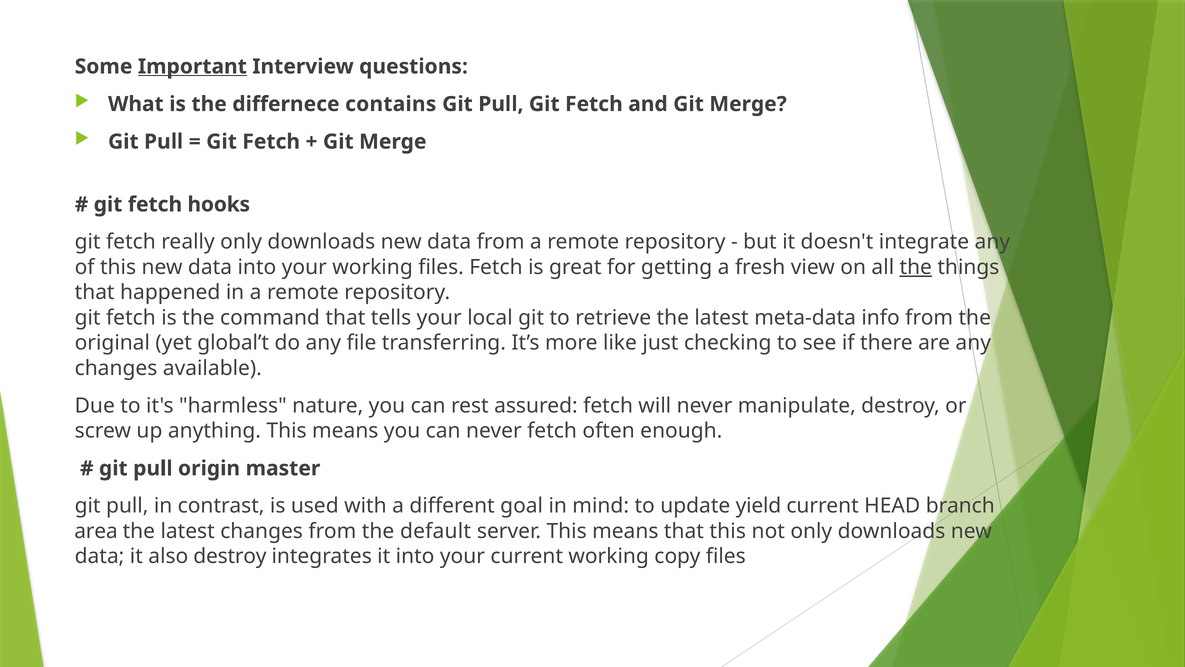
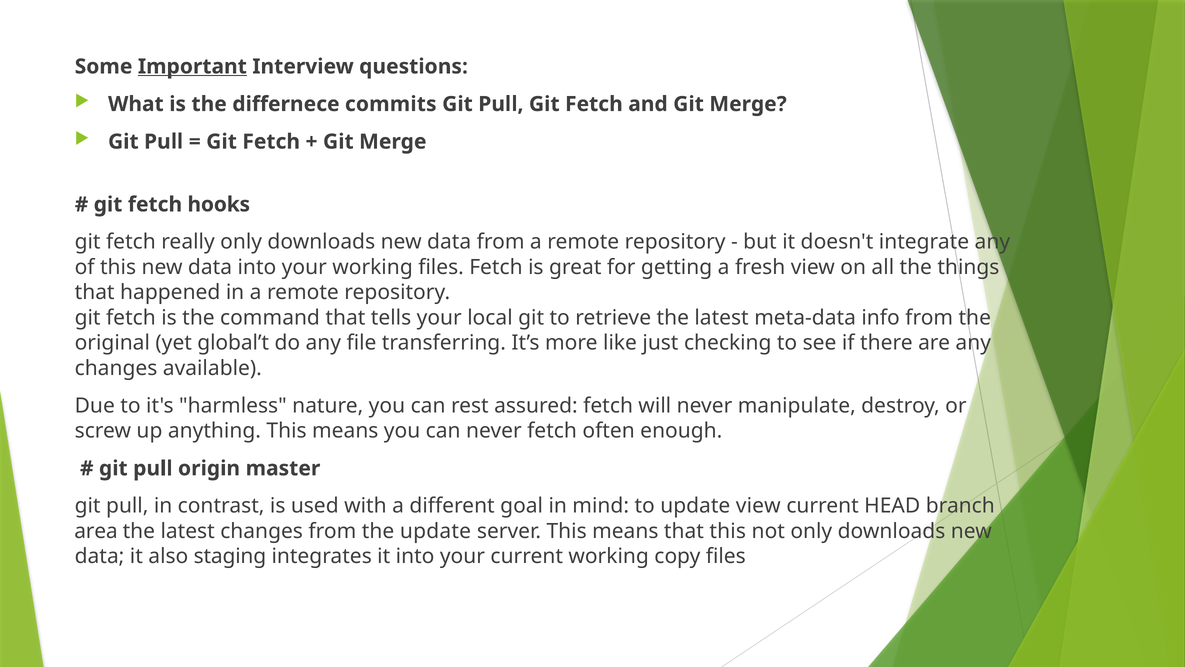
contains: contains -> commits
the at (916, 267) underline: present -> none
update yield: yield -> view
the default: default -> update
also destroy: destroy -> staging
